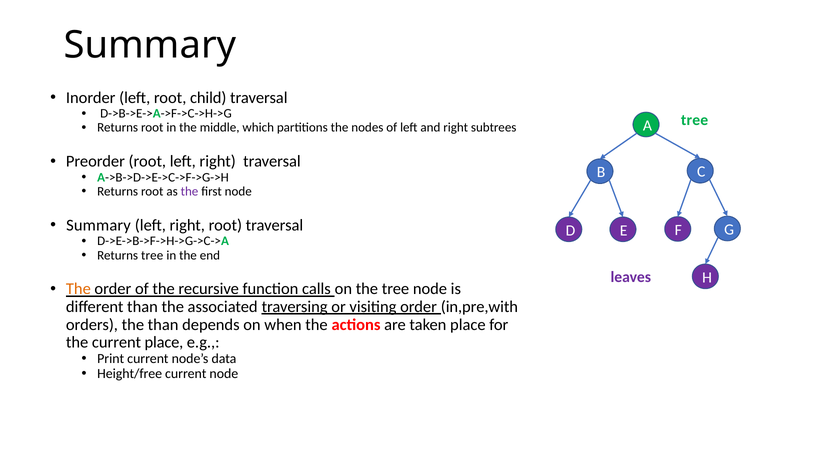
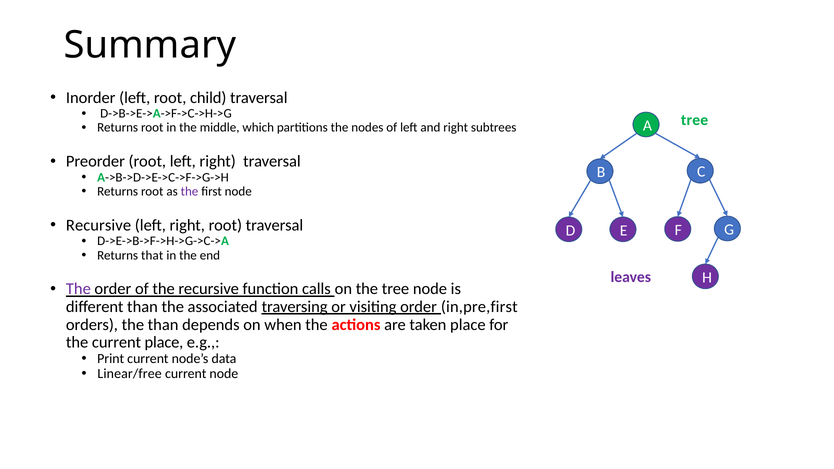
Summary at (98, 225): Summary -> Recursive
Returns tree: tree -> that
The at (78, 289) colour: orange -> purple
in,pre,with: in,pre,with -> in,pre,first
Height/free: Height/free -> Linear/free
